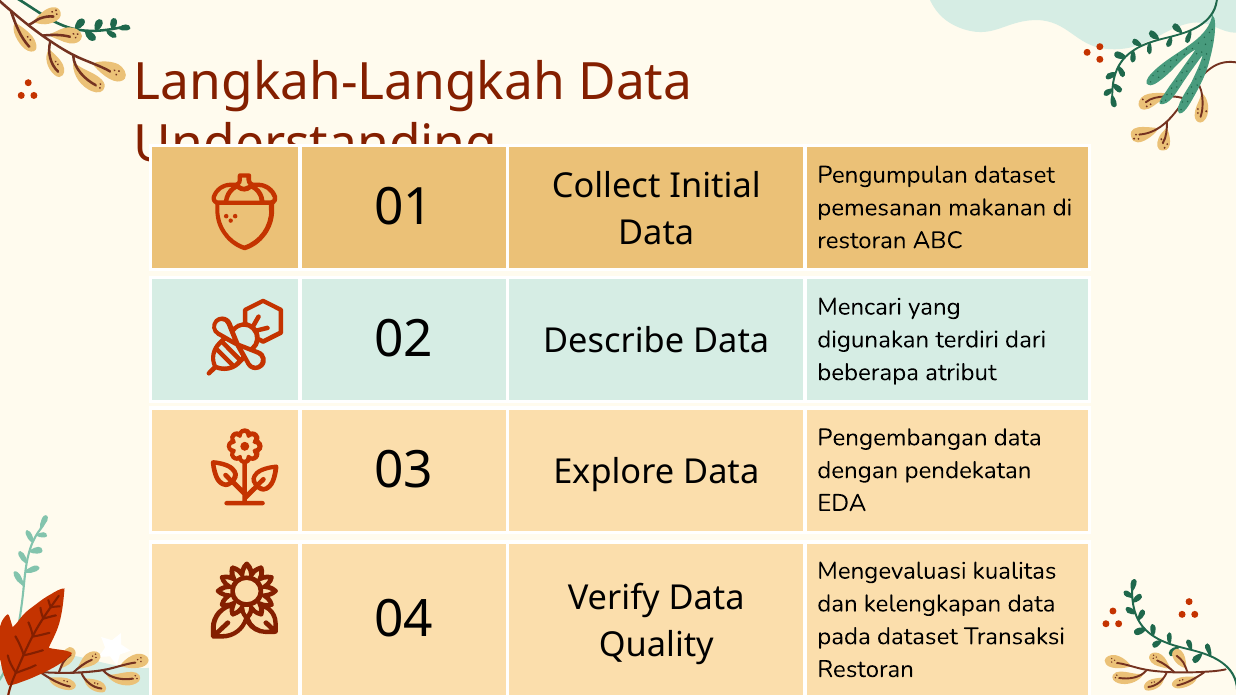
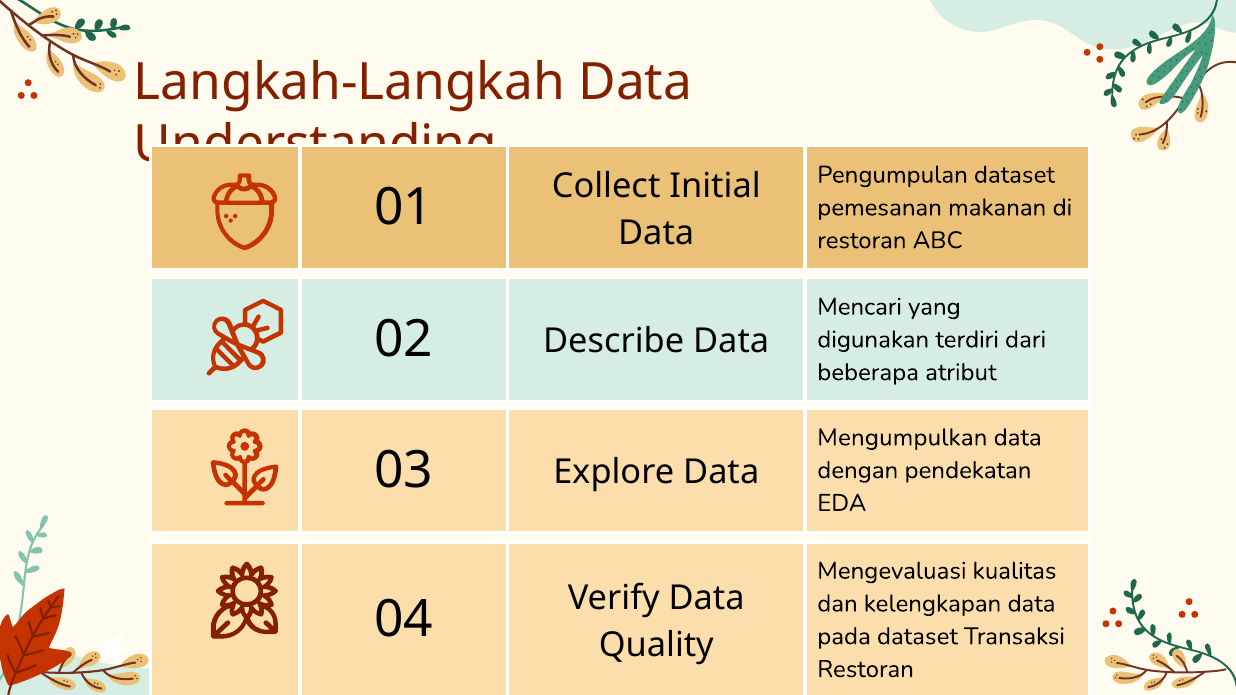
Pengembangan: Pengembangan -> Mengumpulkan
